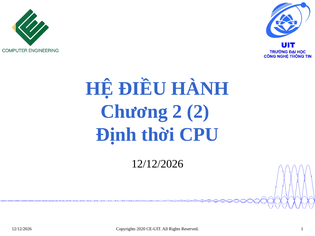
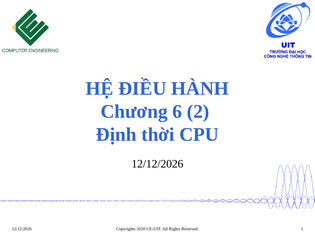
Chương 2: 2 -> 6
